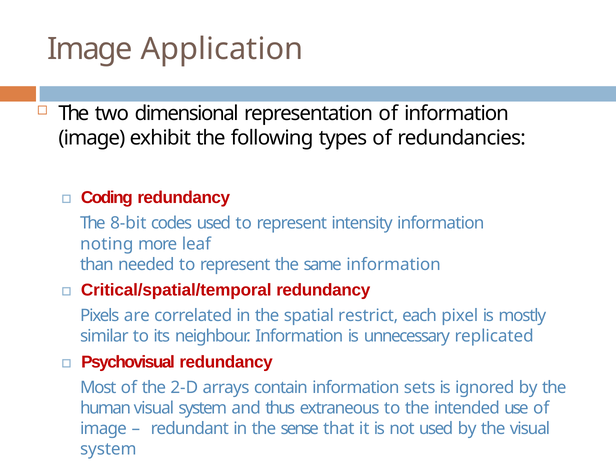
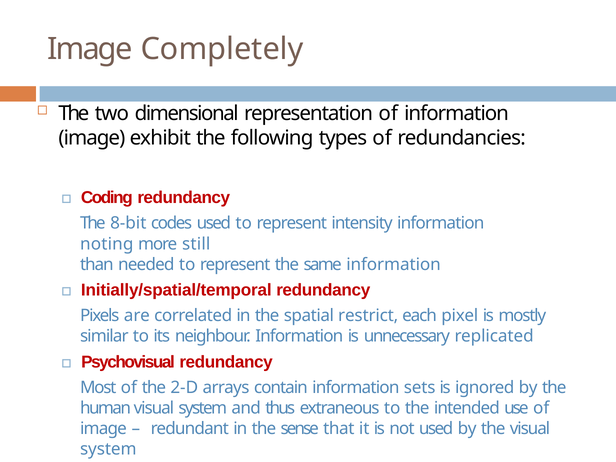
Application: Application -> Completely
leaf: leaf -> still
Critical/spatial/temporal: Critical/spatial/temporal -> Initially/spatial/temporal
